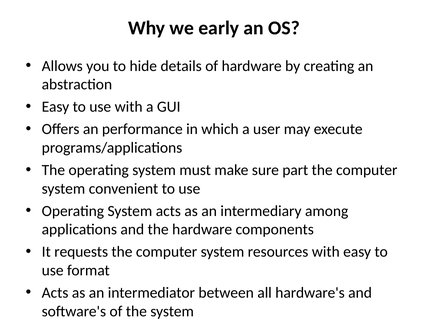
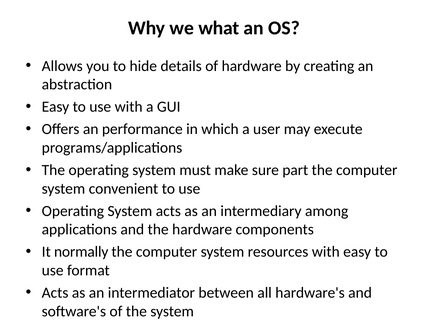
early: early -> what
requests: requests -> normally
